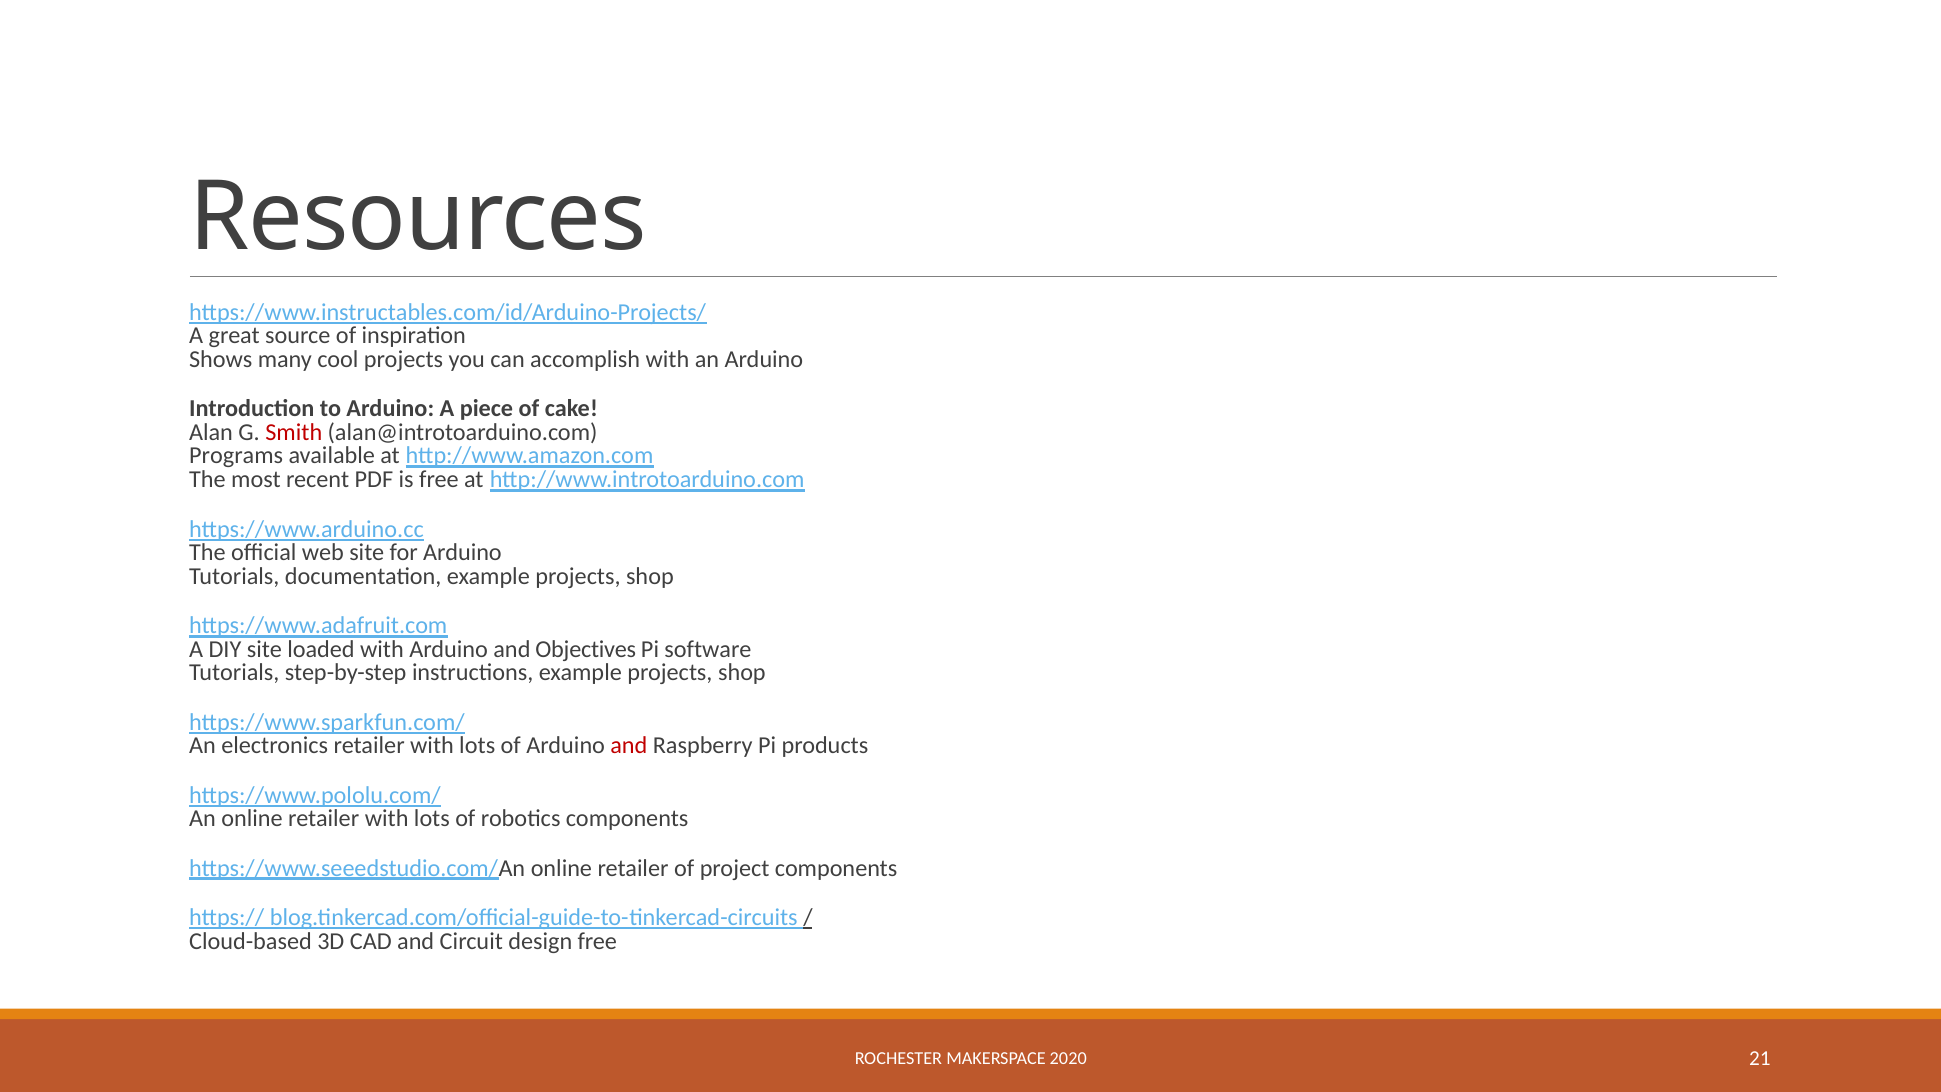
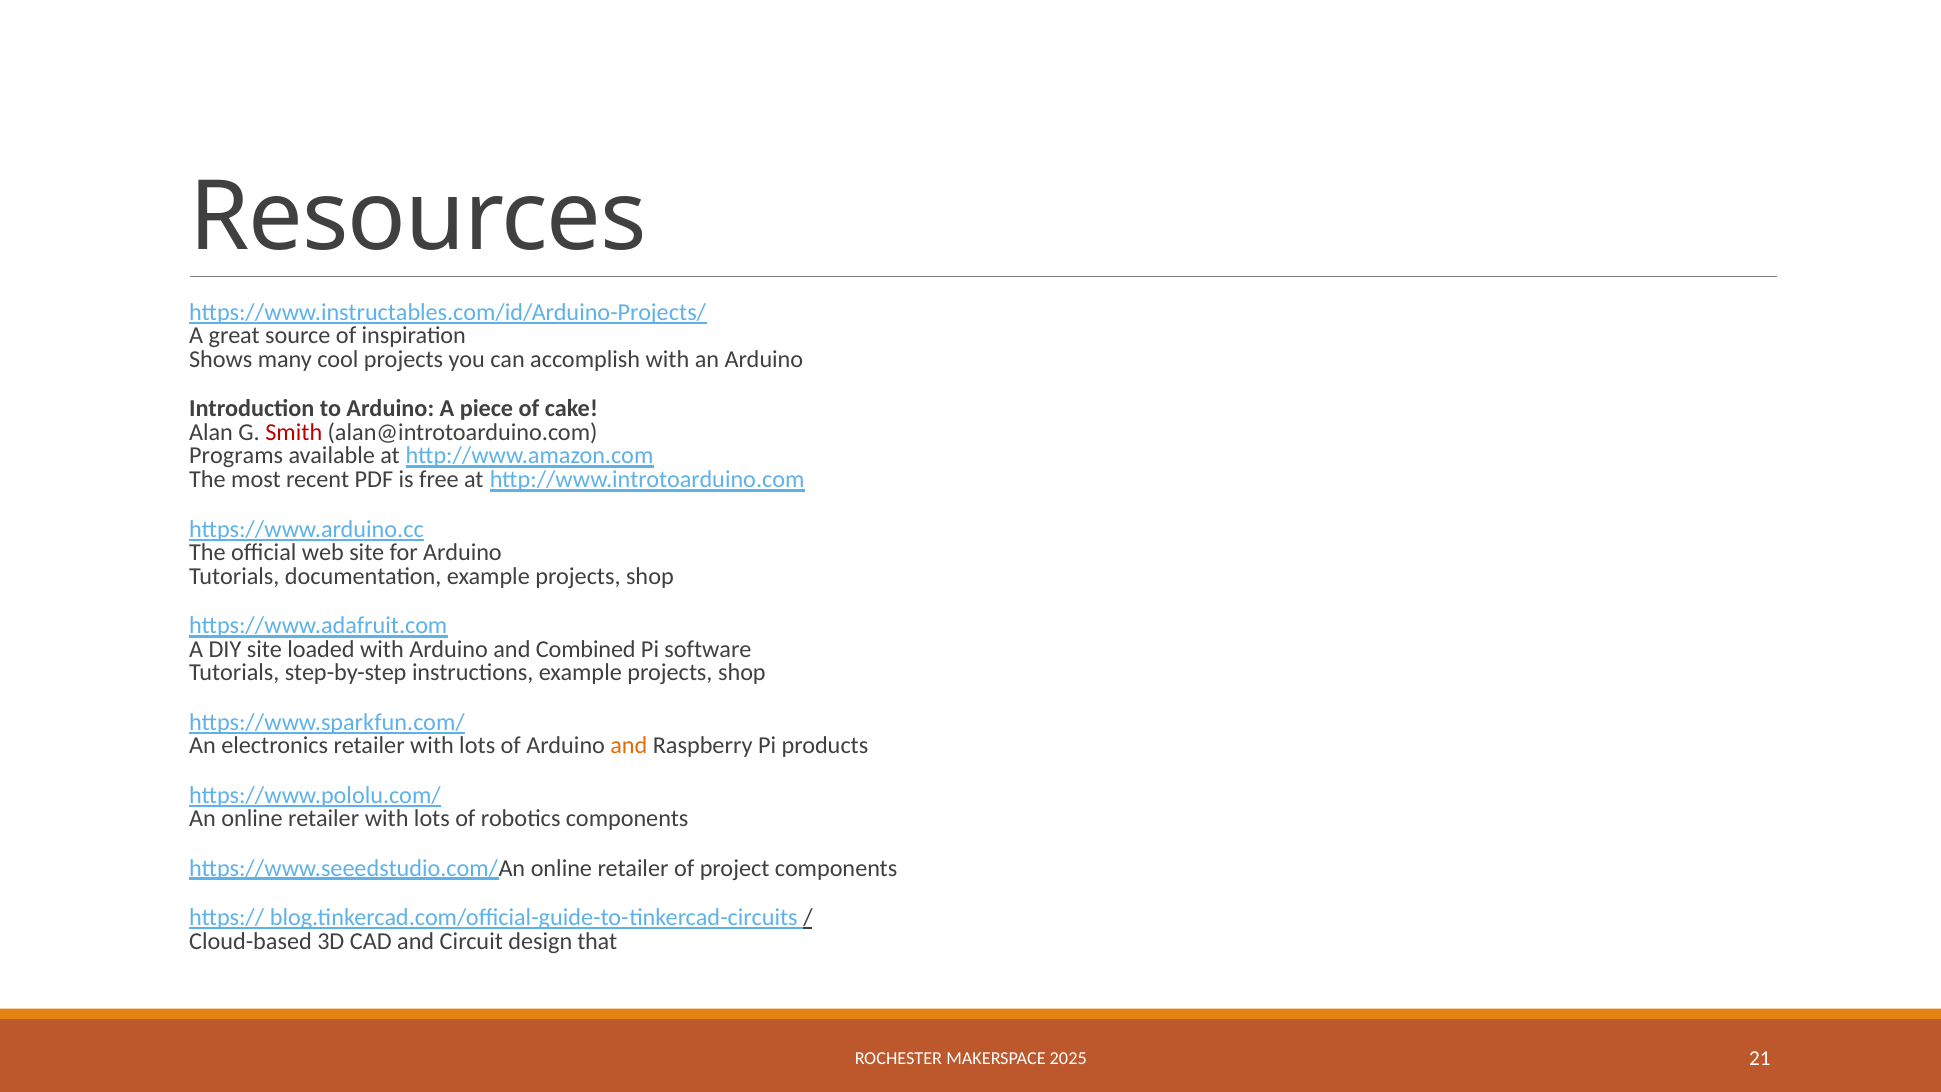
Objectives: Objectives -> Combined
and at (629, 746) colour: red -> orange
design free: free -> that
2020: 2020 -> 2025
